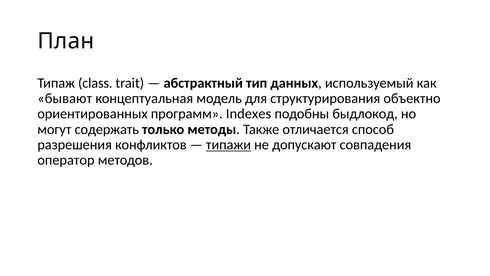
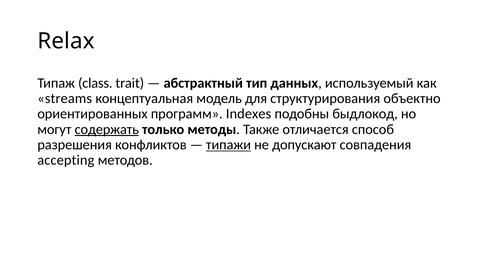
План: План -> Relax
бывают: бывают -> streams
содержать underline: none -> present
оператор: оператор -> accepting
